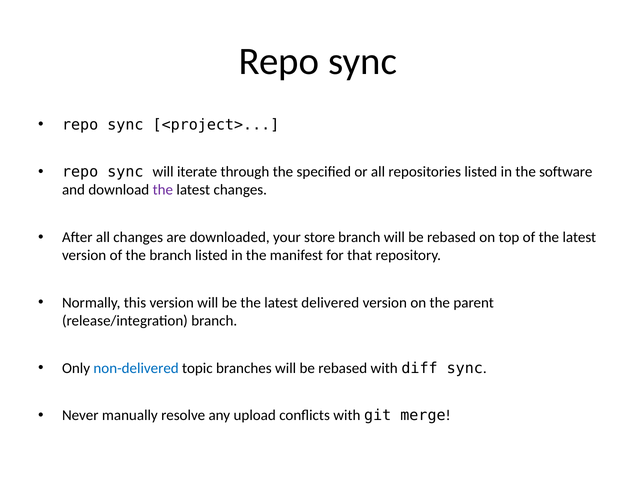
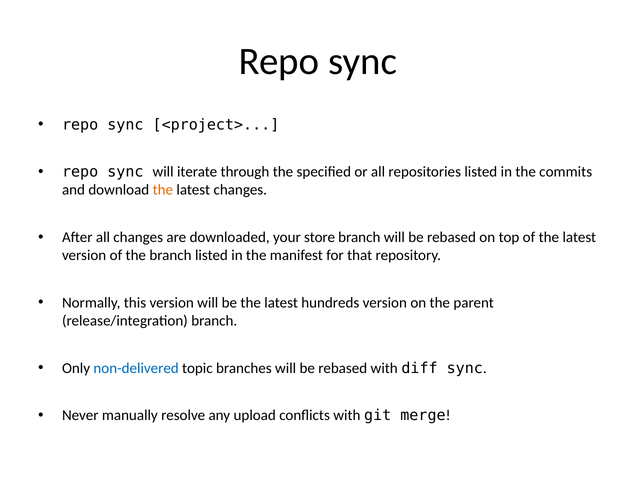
software: software -> commits
the at (163, 190) colour: purple -> orange
delivered: delivered -> hundreds
